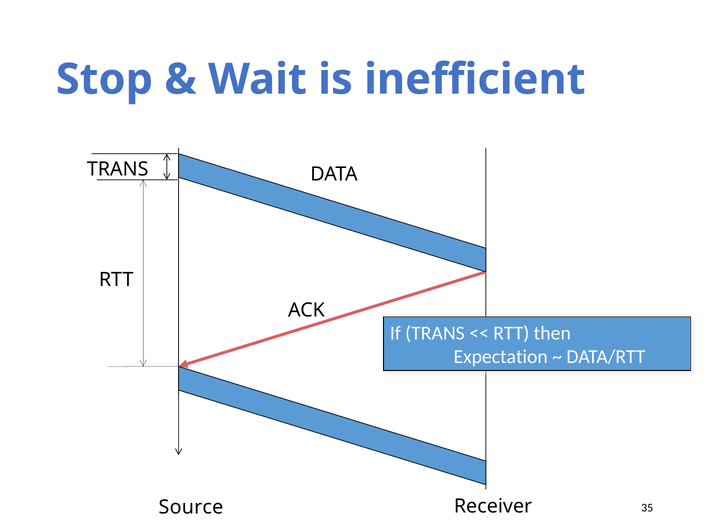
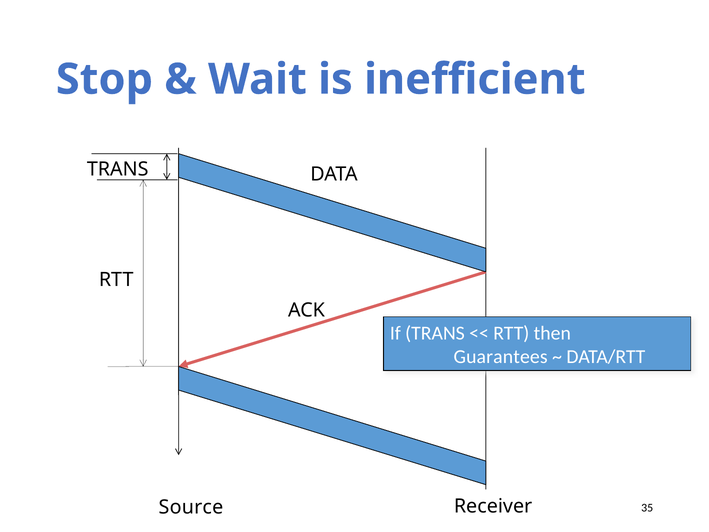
Expectation: Expectation -> Guarantees
